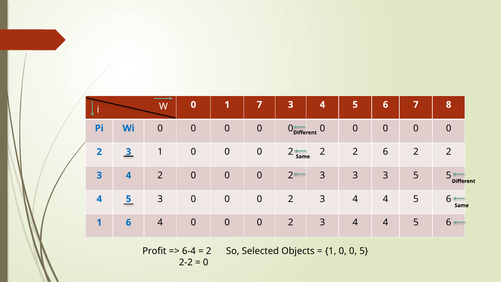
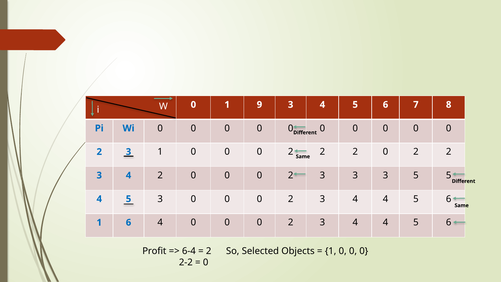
1 7: 7 -> 9
2 2 6: 6 -> 0
5 at (364, 251): 5 -> 0
